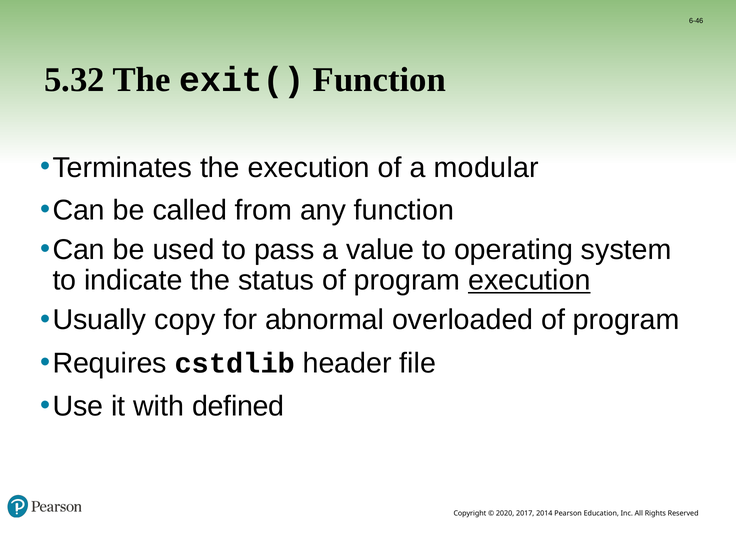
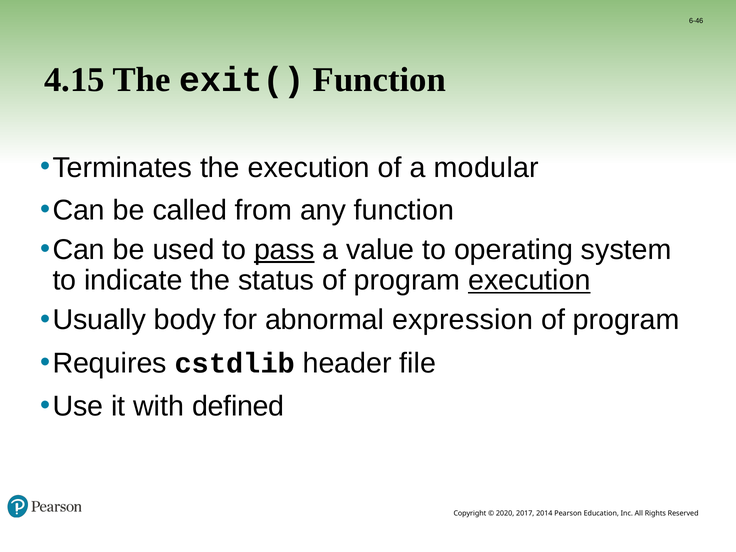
5.32: 5.32 -> 4.15
pass underline: none -> present
copy: copy -> body
overloaded: overloaded -> expression
